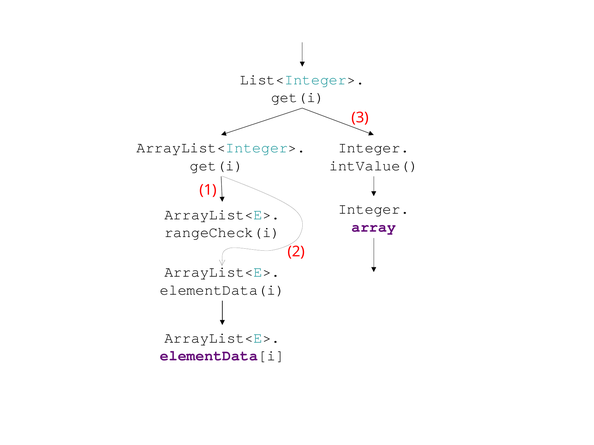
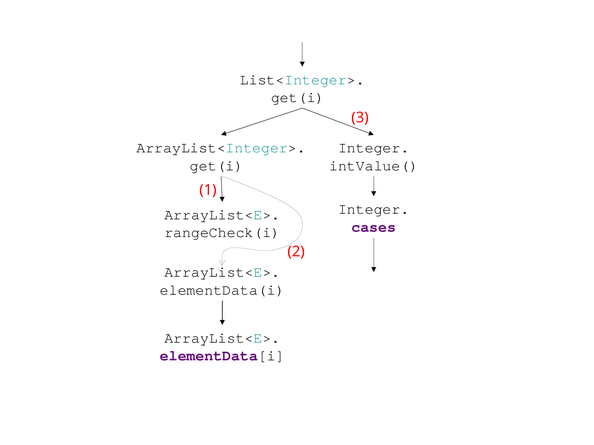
array: array -> cases
